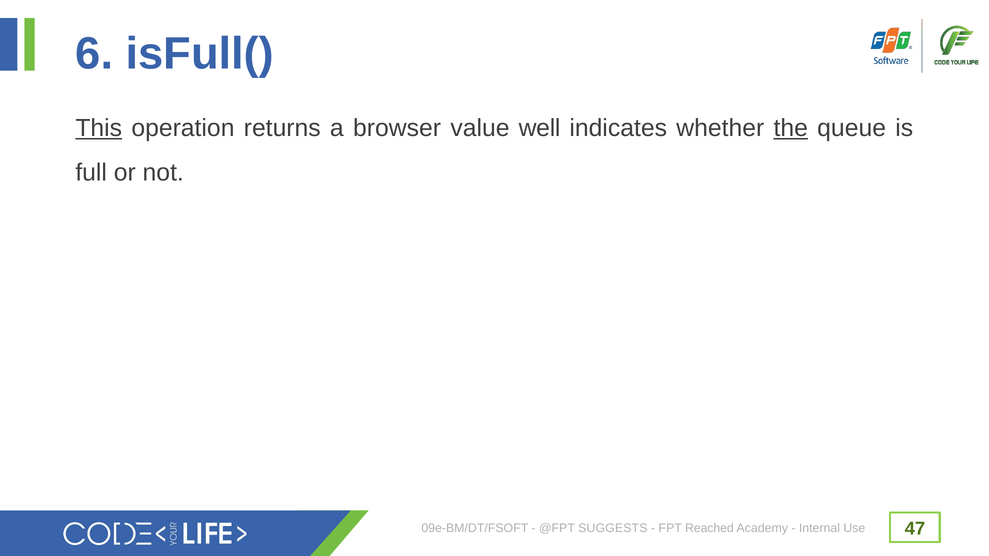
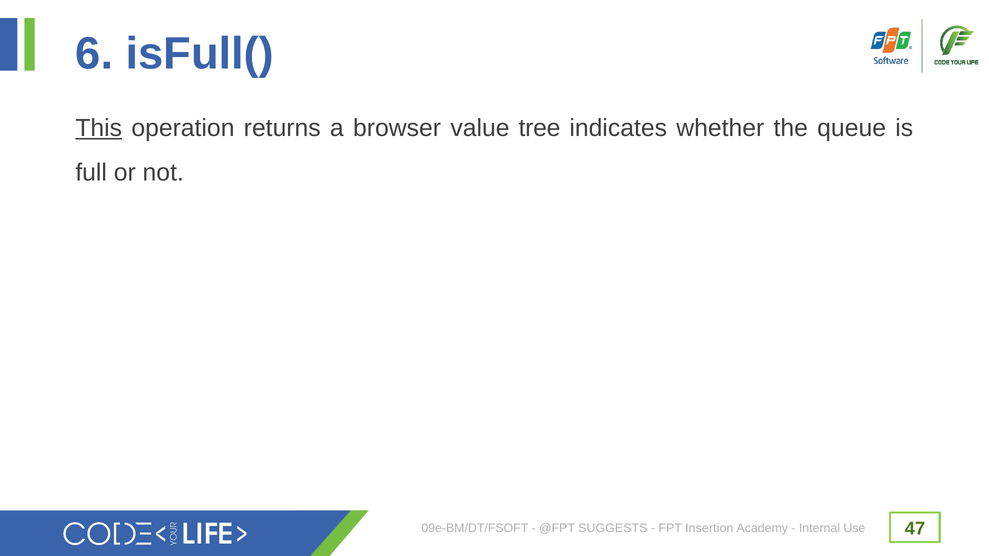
well: well -> tree
the underline: present -> none
Reached: Reached -> Insertion
